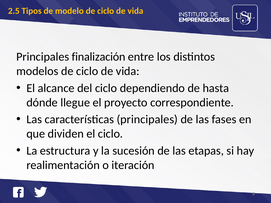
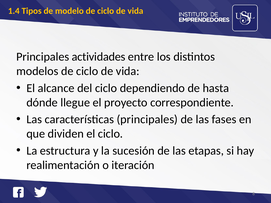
2.5: 2.5 -> 1.4
finalización: finalización -> actividades
